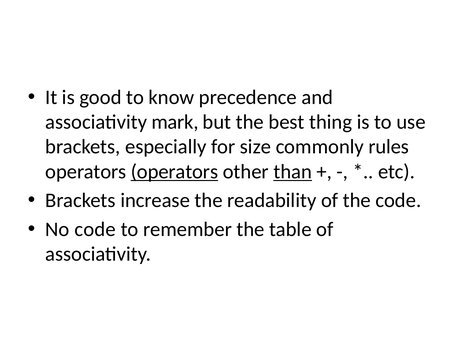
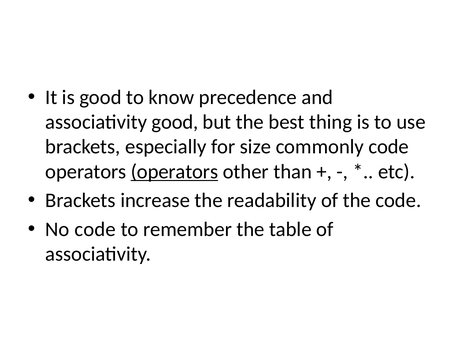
associativity mark: mark -> good
commonly rules: rules -> code
than underline: present -> none
